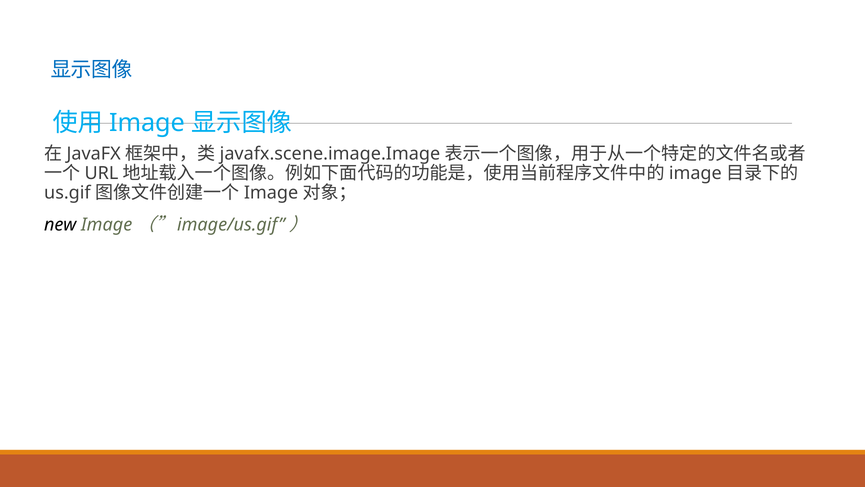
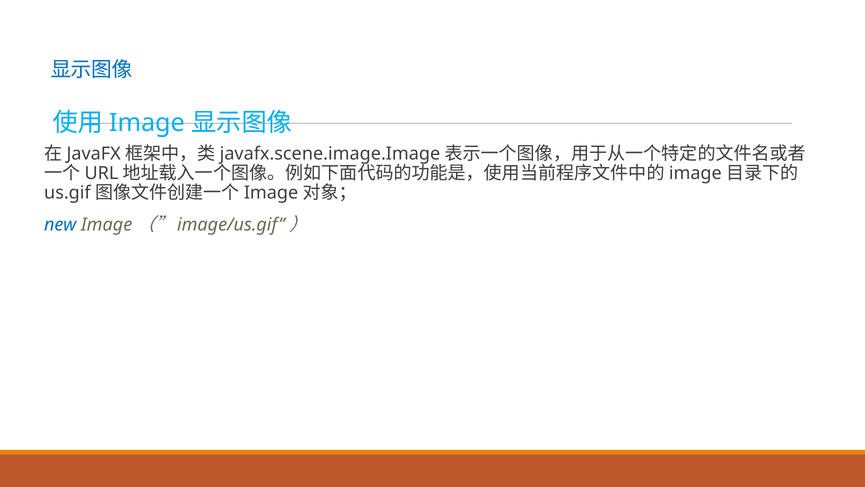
new colour: black -> blue
